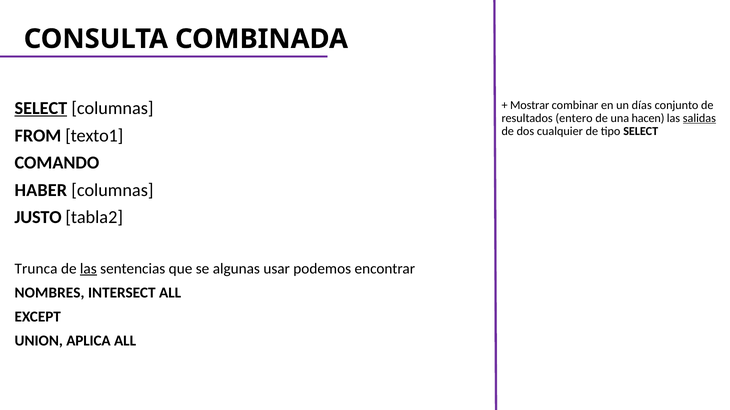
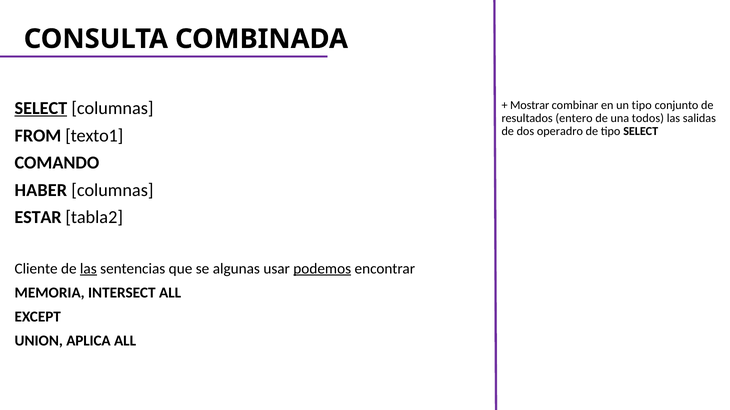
un días: días -> tipo
hacen: hacen -> todos
salidas underline: present -> none
cualquier: cualquier -> operadro
JUSTO: JUSTO -> ESTAR
Trunca: Trunca -> Cliente
podemos underline: none -> present
NOMBRES: NOMBRES -> MEMORIA
